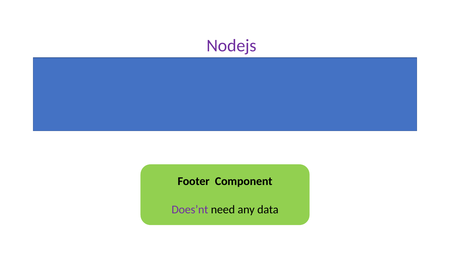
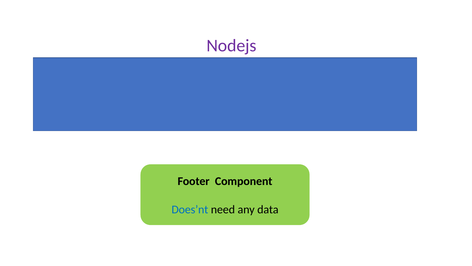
Does’nt colour: purple -> blue
